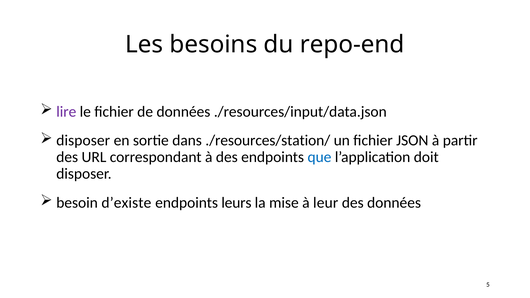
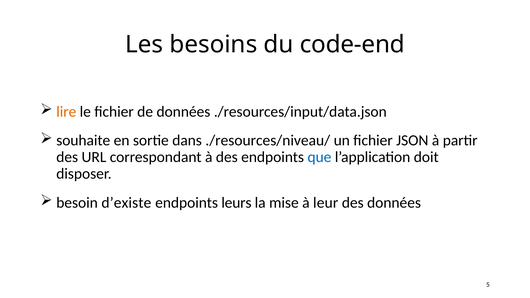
repo-end: repo-end -> code-end
lire colour: purple -> orange
disposer at (83, 141): disposer -> souhaite
./resources/station/: ./resources/station/ -> ./resources/niveau/
